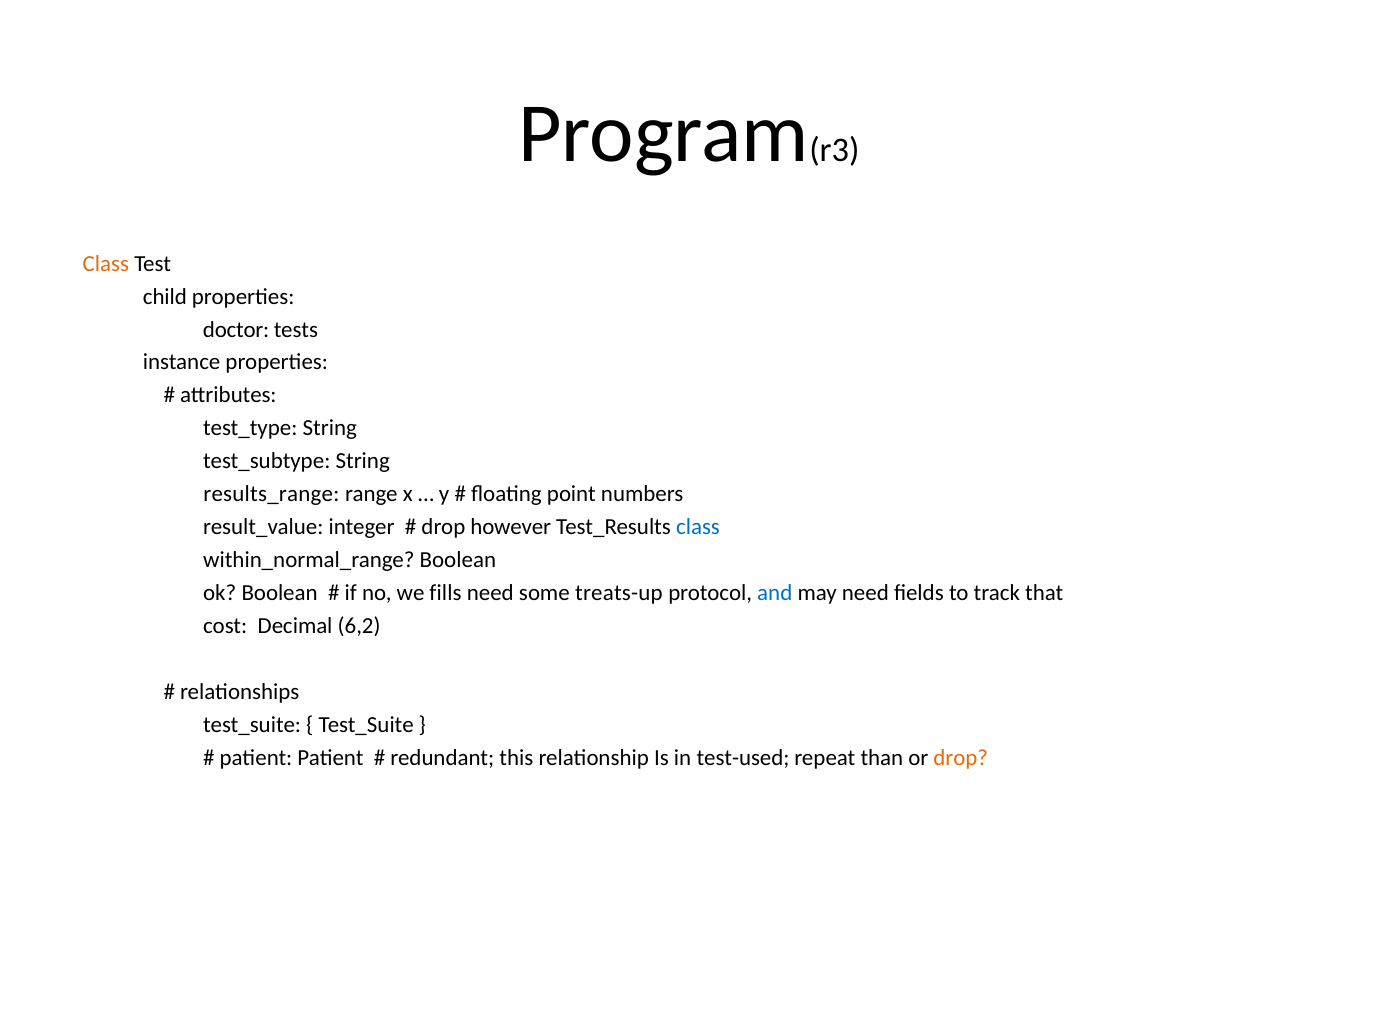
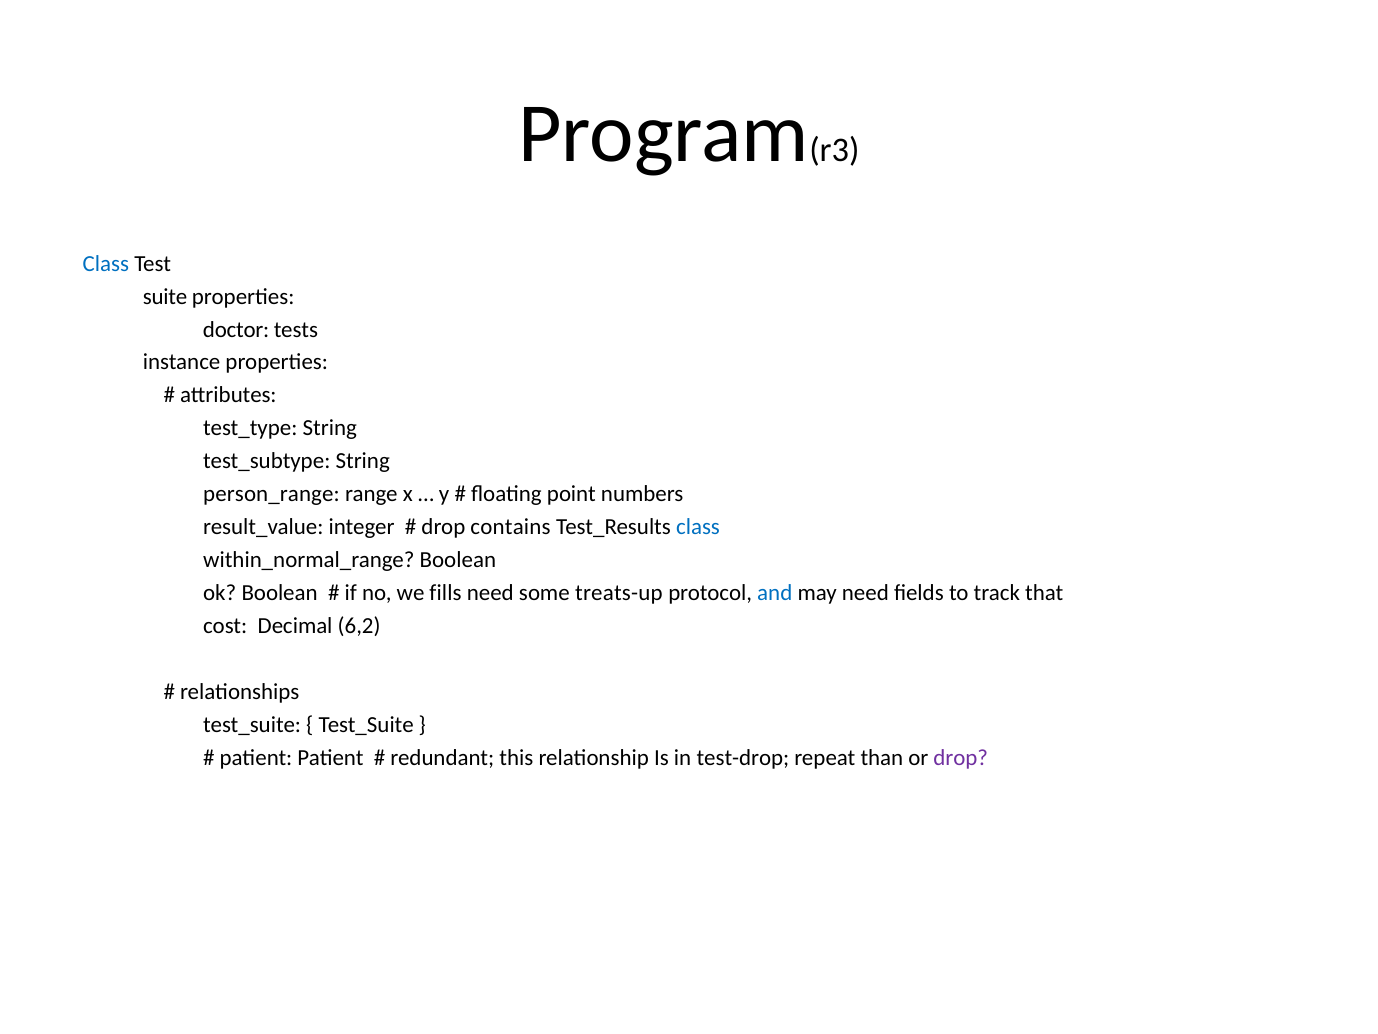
Class at (106, 263) colour: orange -> blue
child: child -> suite
results_range: results_range -> person_range
however: however -> contains
test-used: test-used -> test-drop
drop at (961, 757) colour: orange -> purple
